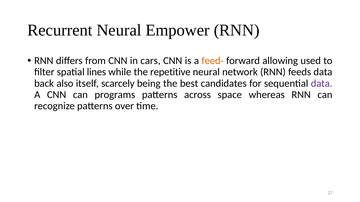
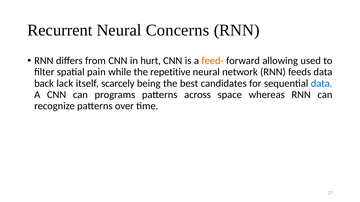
Empower: Empower -> Concerns
cars: cars -> hurt
lines: lines -> pain
also: also -> lack
data at (322, 84) colour: purple -> blue
